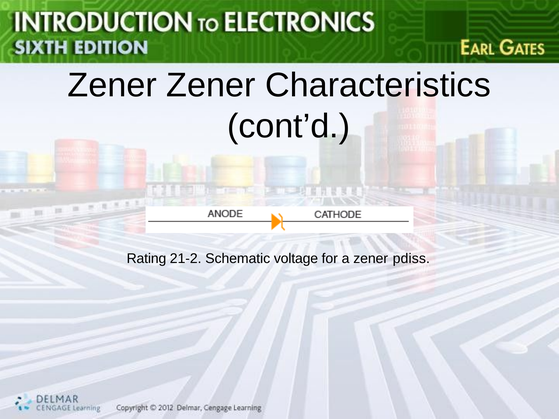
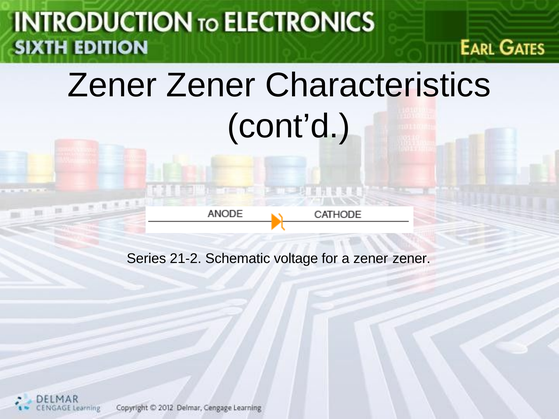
Rating: Rating -> Series
a zener pdiss: pdiss -> zener
